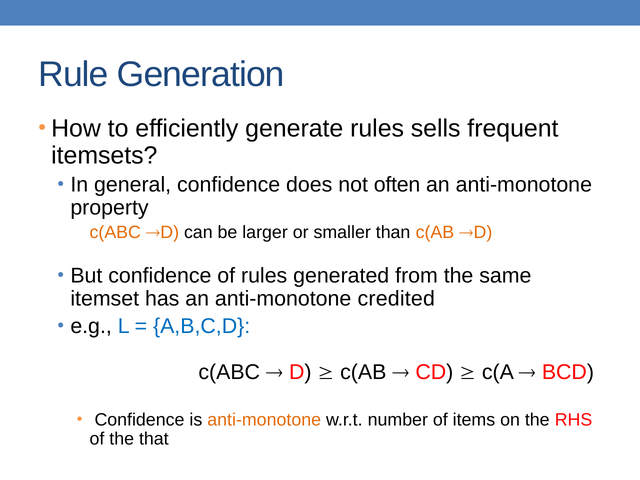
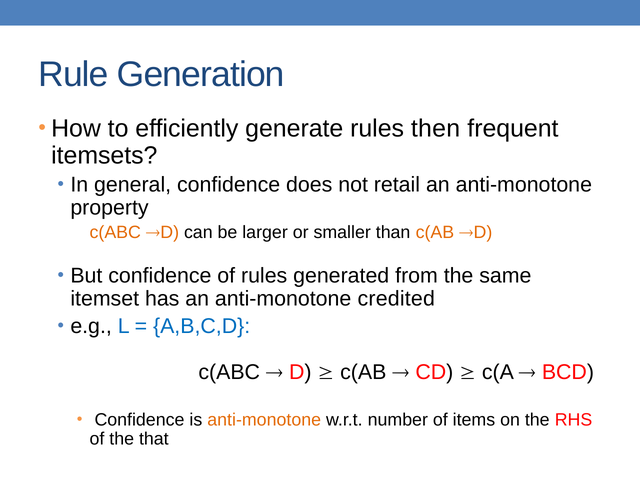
sells: sells -> then
often: often -> retail
